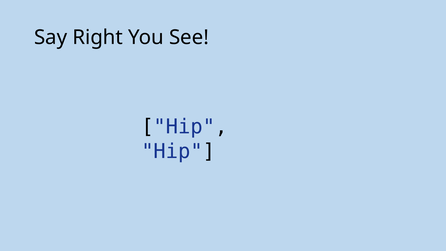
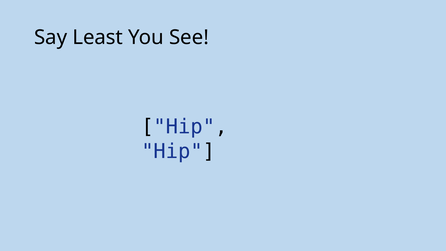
Right: Right -> Least
